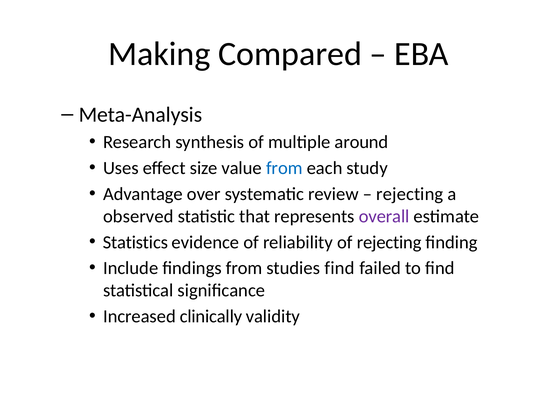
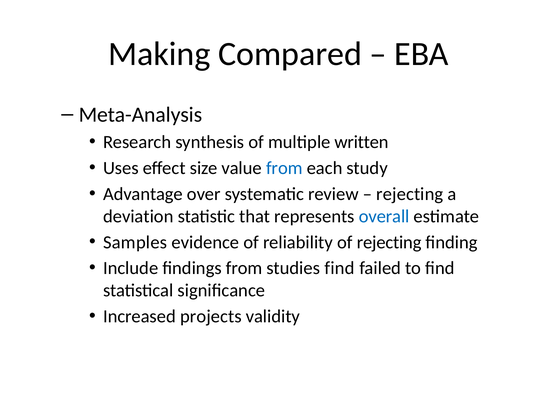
around: around -> written
observed: observed -> deviation
overall colour: purple -> blue
Statistics: Statistics -> Samples
clinically: clinically -> projects
